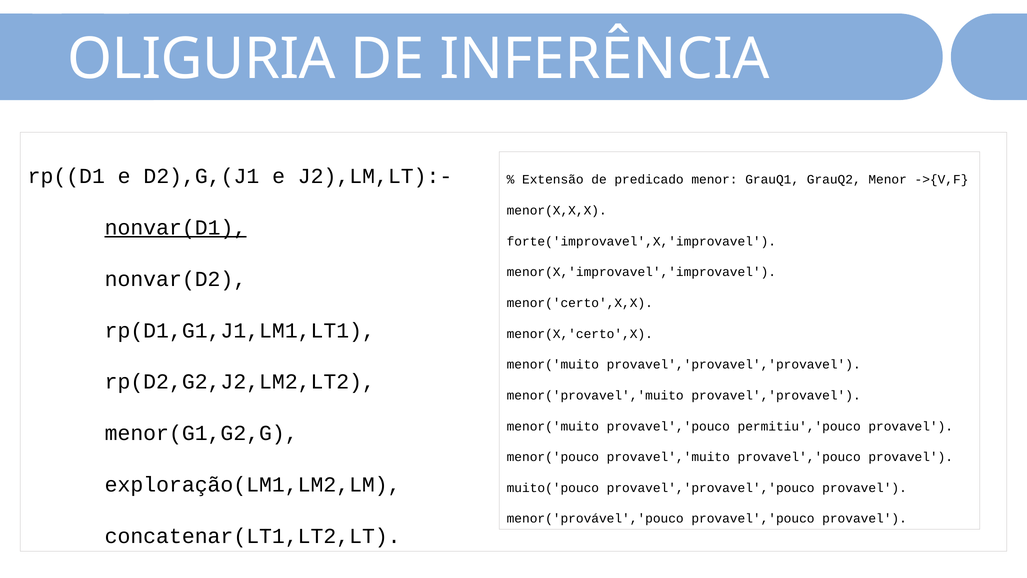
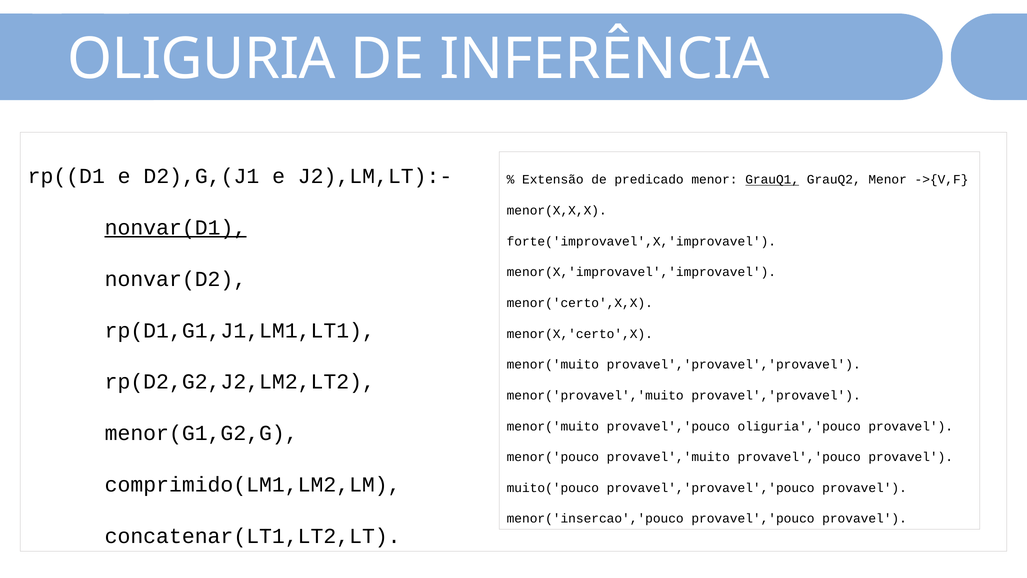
GrauQ1 underline: none -> present
permitiu','pouco: permitiu','pouco -> oliguria','pouco
exploração(LM1,LM2,LM: exploração(LM1,LM2,LM -> comprimido(LM1,LM2,LM
menor('provável','pouco: menor('provável','pouco -> menor('insercao','pouco
